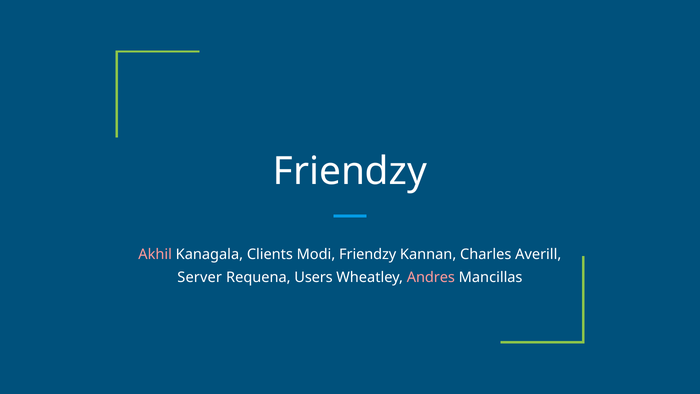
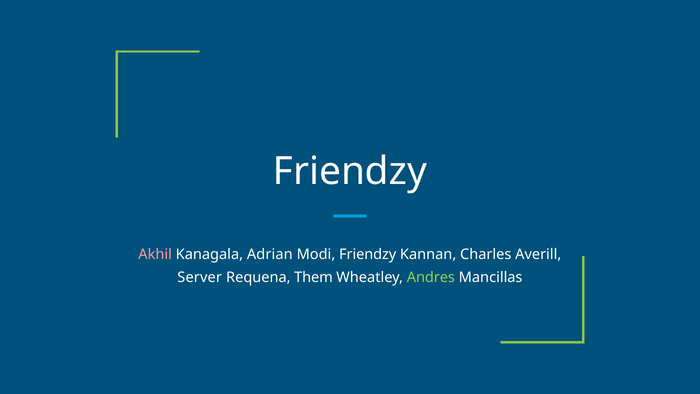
Clients: Clients -> Adrian
Users: Users -> Them
Andres colour: pink -> light green
